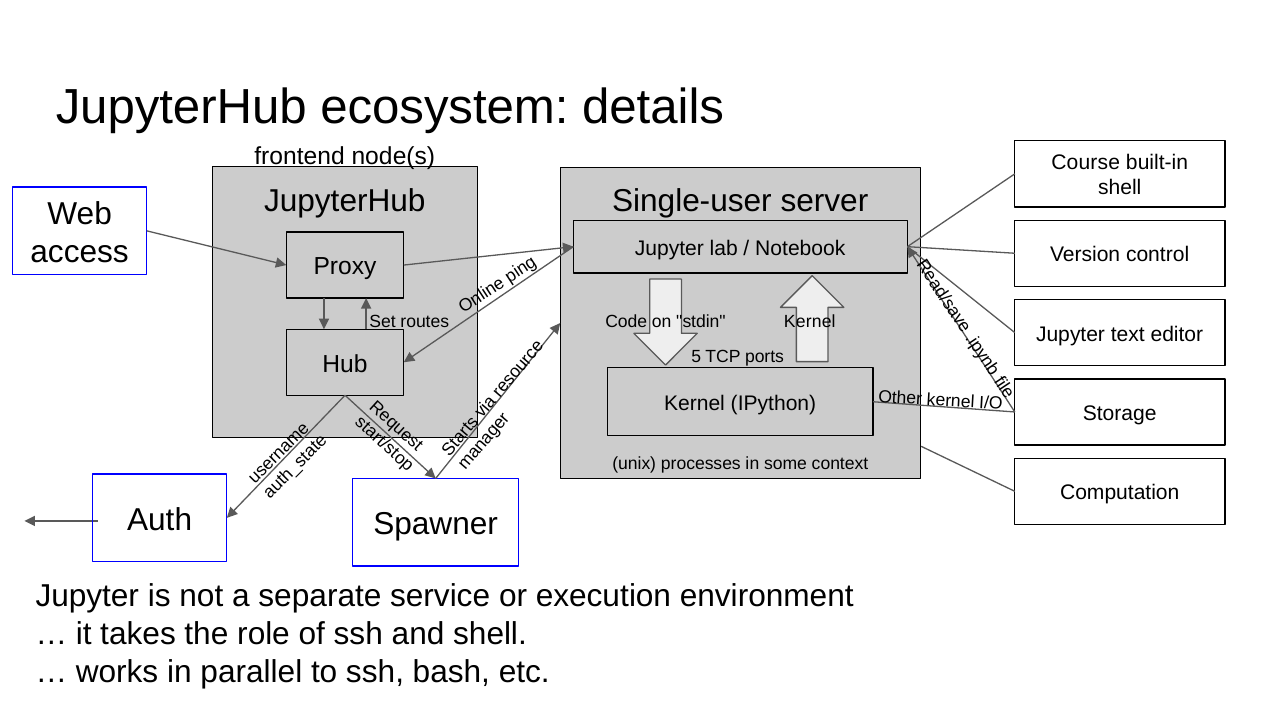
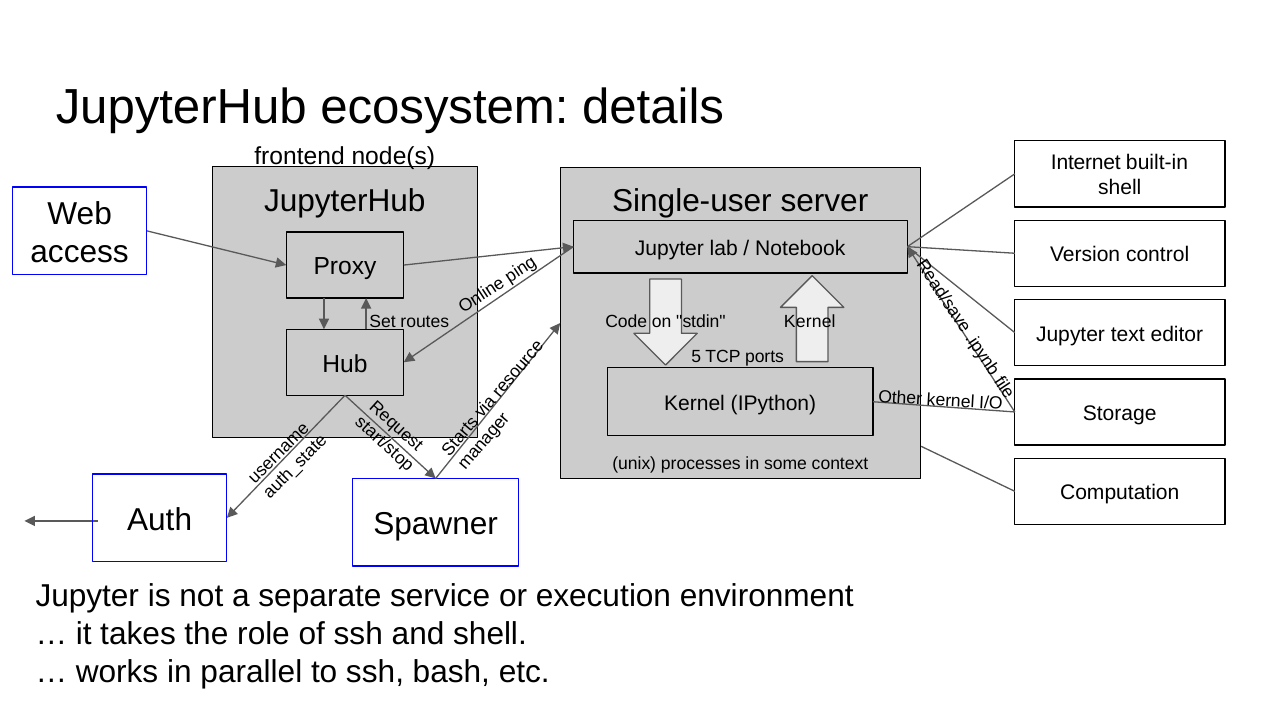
Course: Course -> Internet
